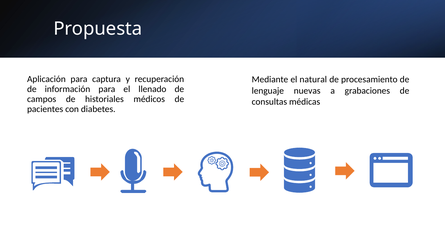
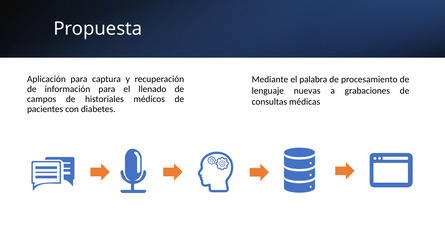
natural: natural -> palabra
